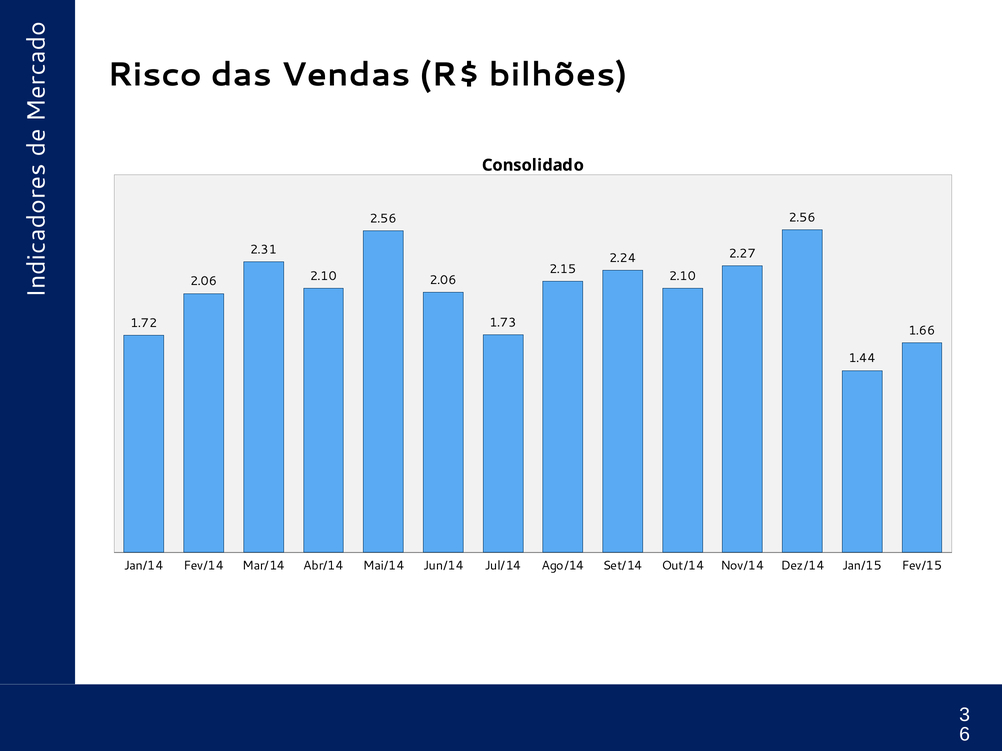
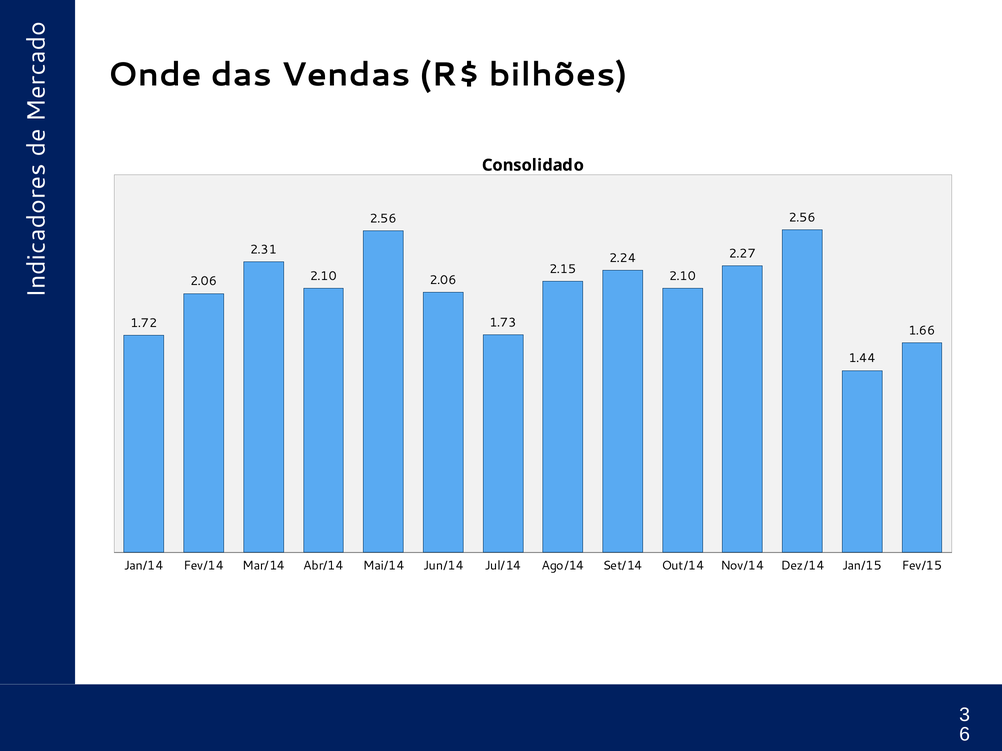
Risco: Risco -> Onde
